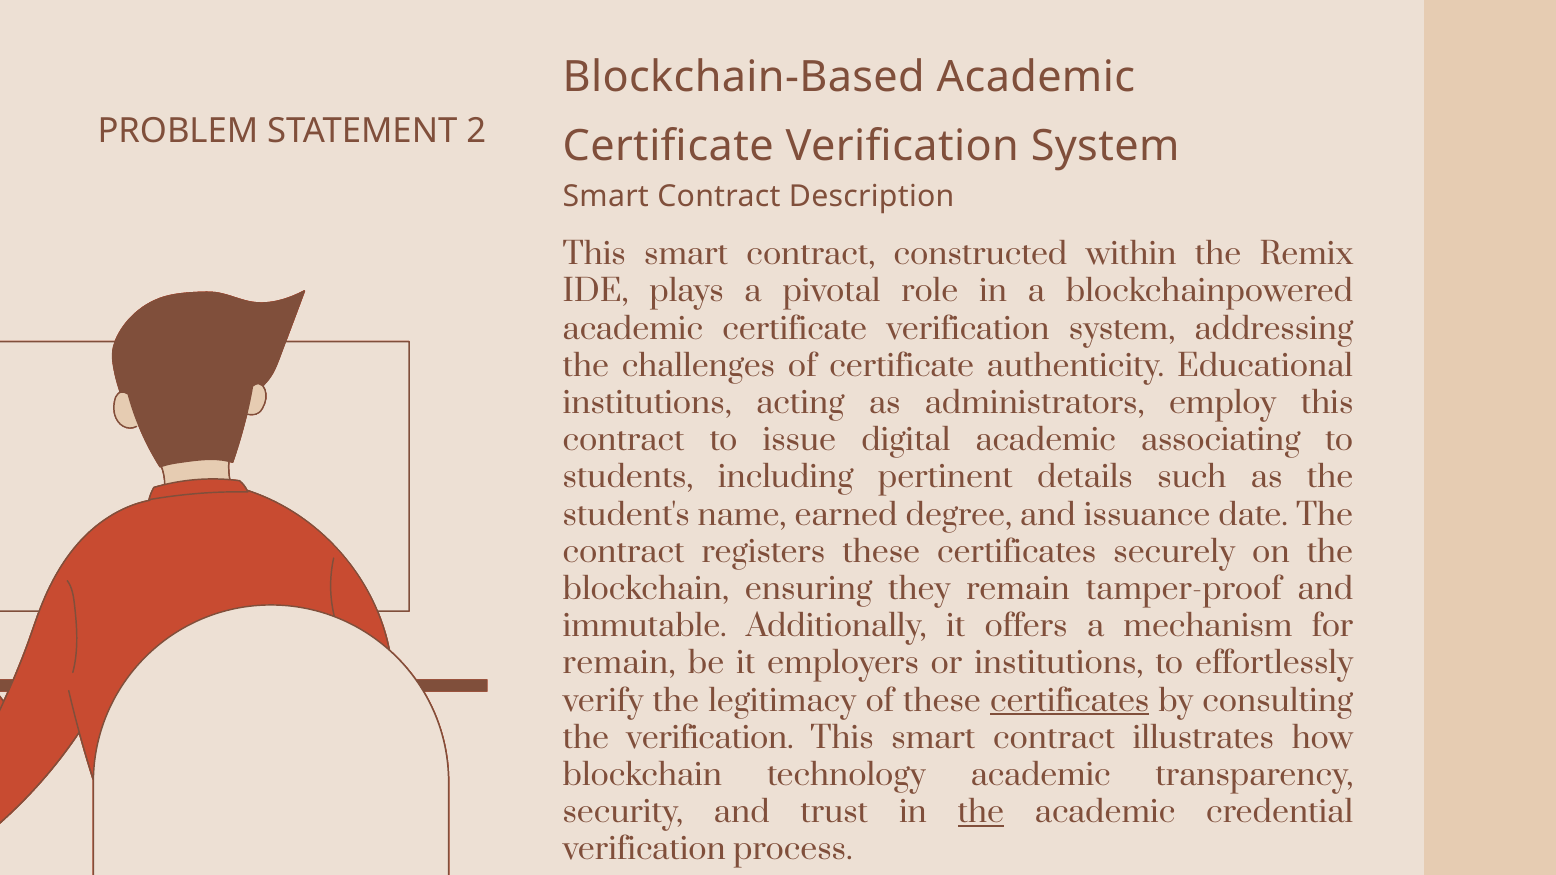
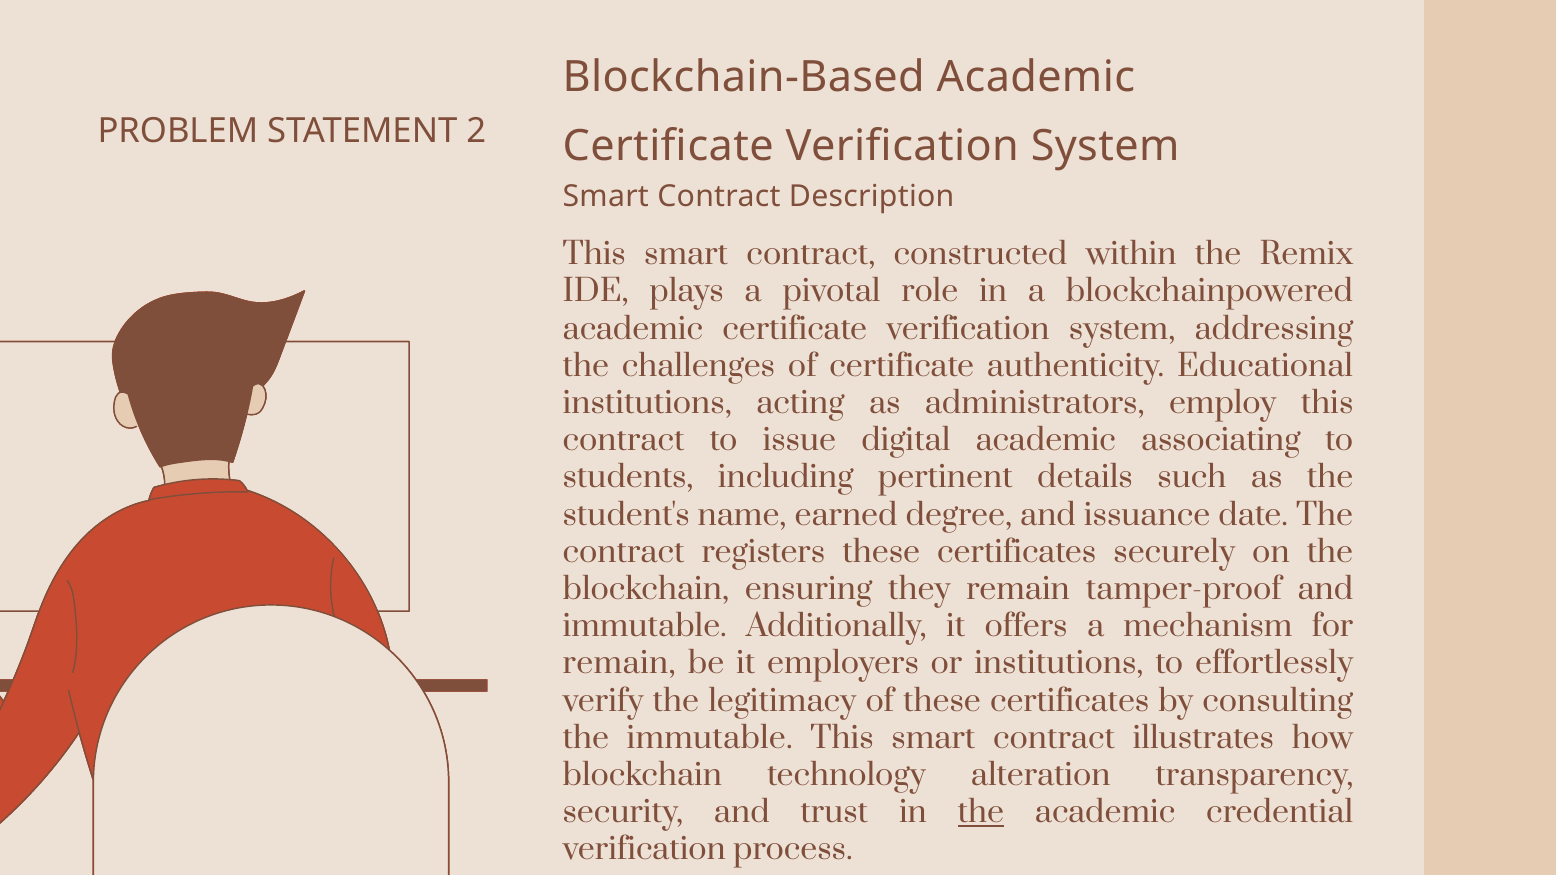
certificates at (1070, 701) underline: present -> none
the verification: verification -> immutable
technology academic: academic -> alteration
